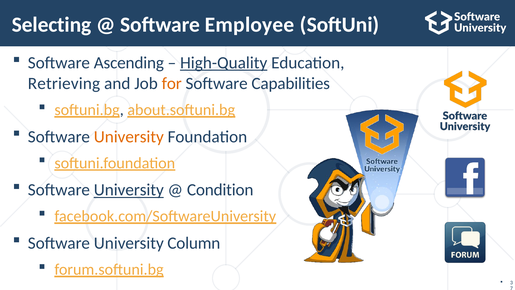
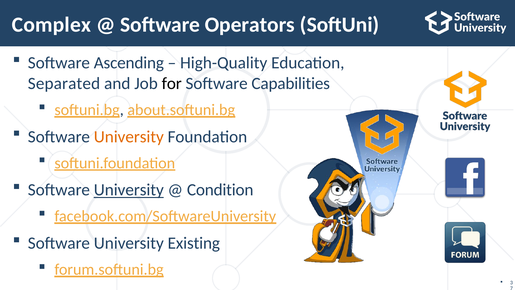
Selecting: Selecting -> Complex
Employee: Employee -> Operators
High-Quality underline: present -> none
Retrieving: Retrieving -> Separated
for colour: orange -> black
Column: Column -> Existing
